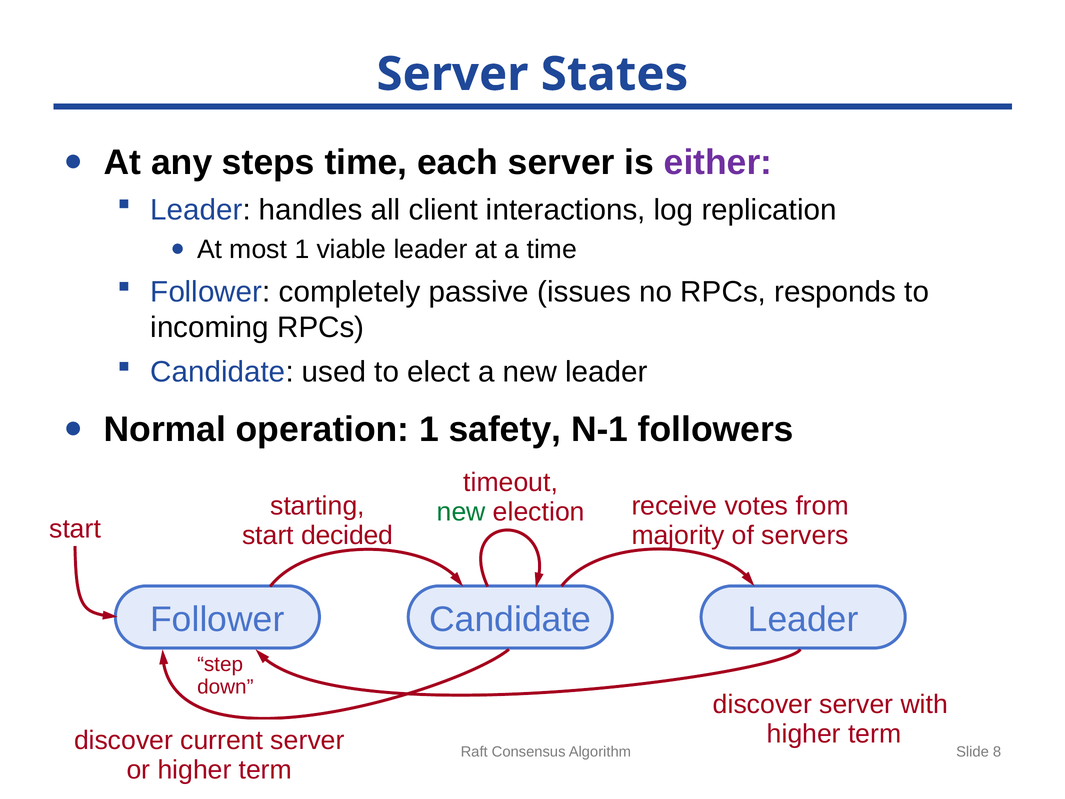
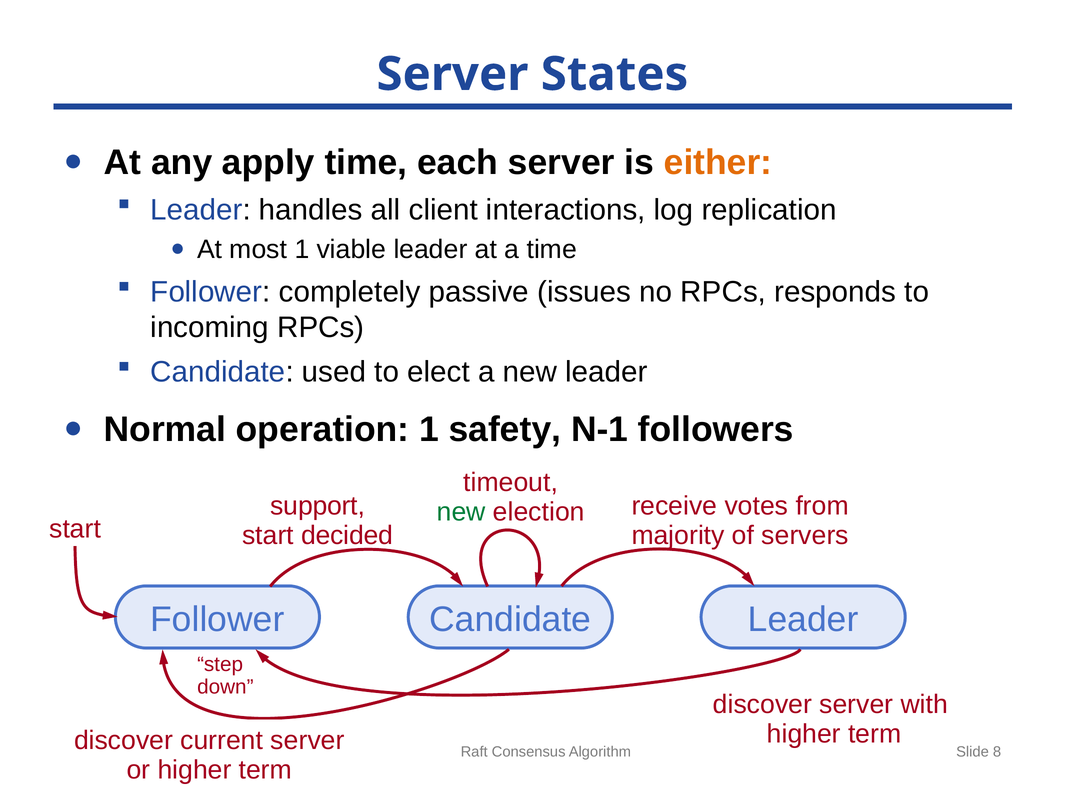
steps: steps -> apply
either colour: purple -> orange
starting: starting -> support
